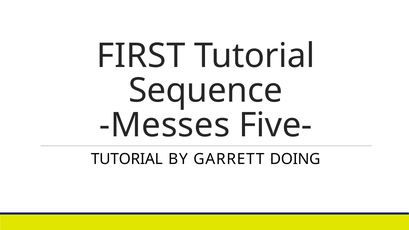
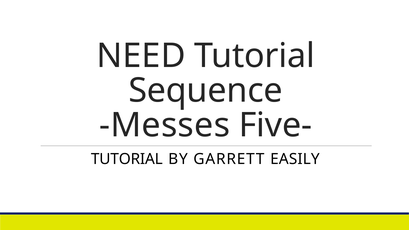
FIRST: FIRST -> NEED
DOING: DOING -> EASILY
